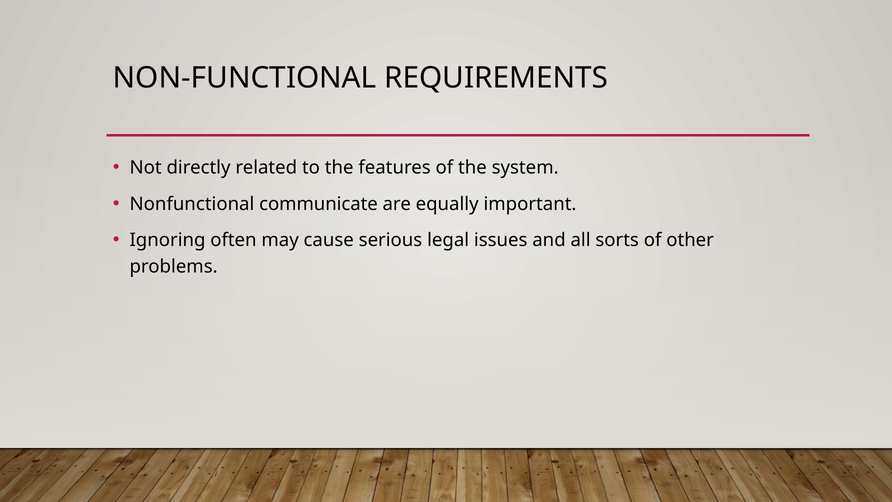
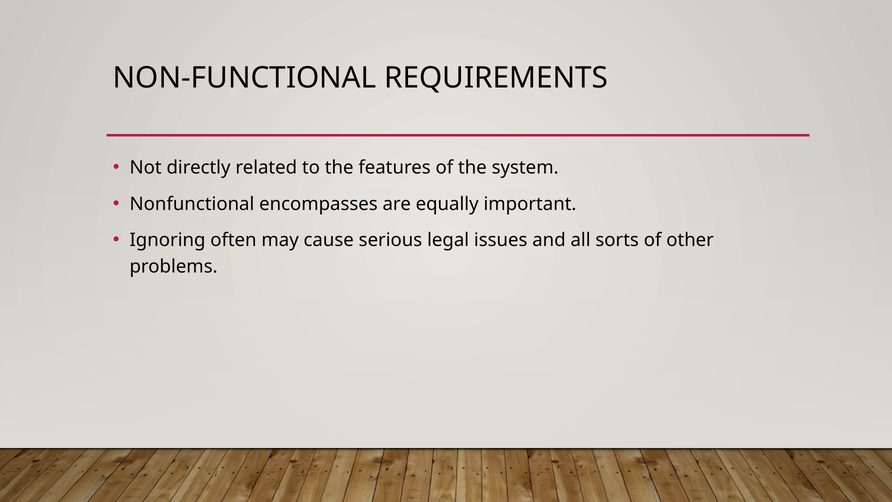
communicate: communicate -> encompasses
